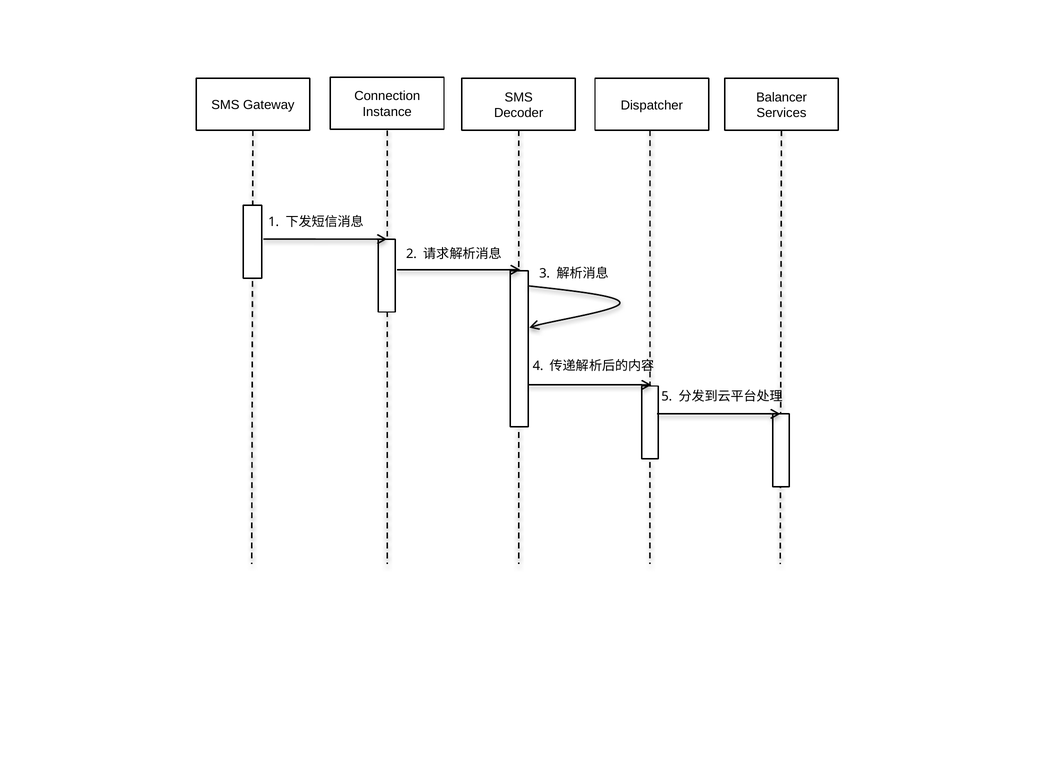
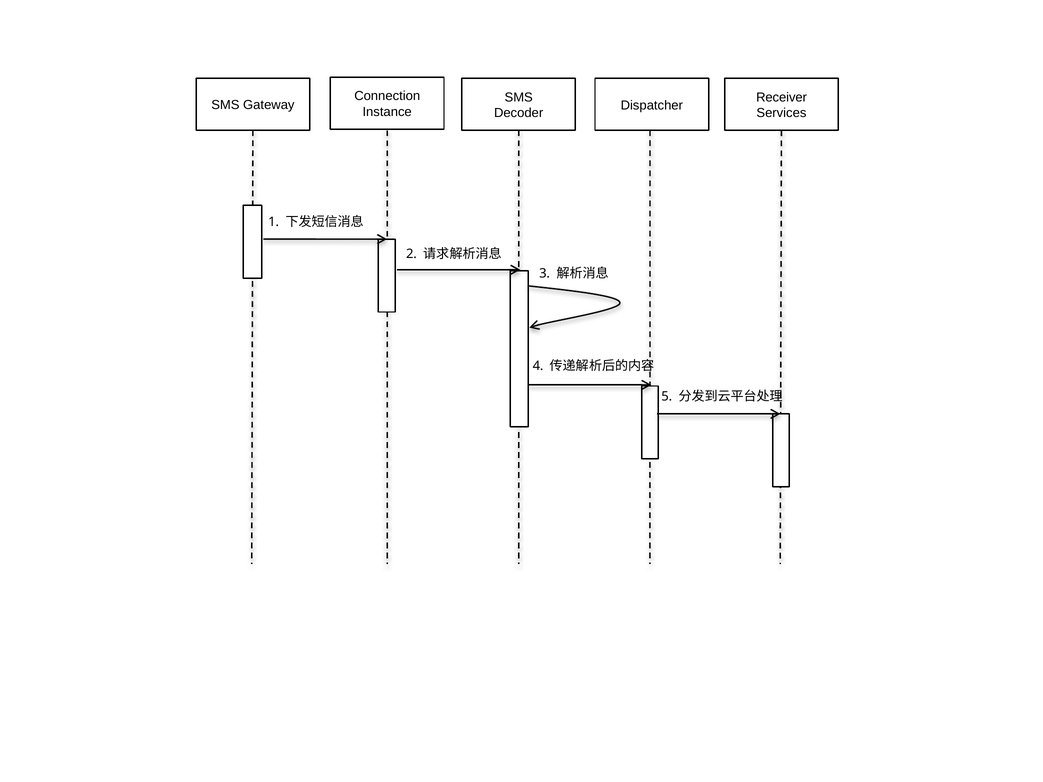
Balancer: Balancer -> Receiver
